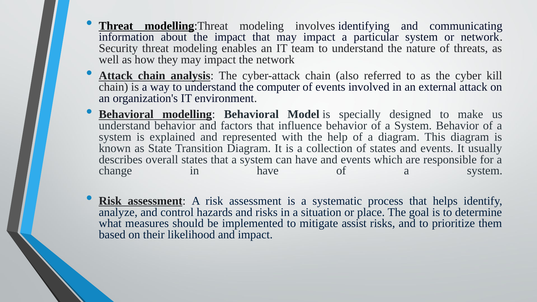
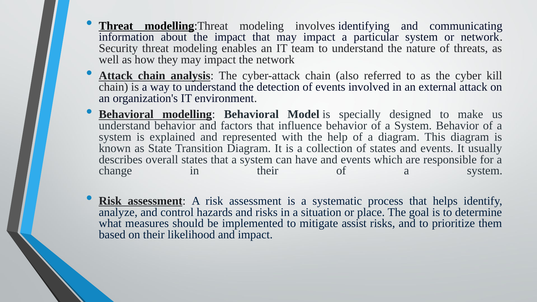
computer: computer -> detection
in have: have -> their
